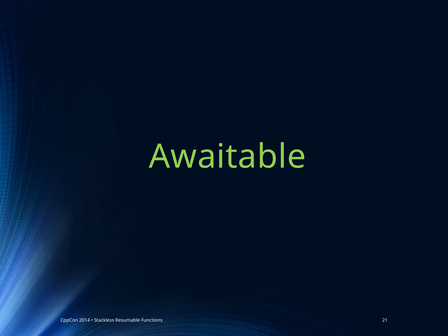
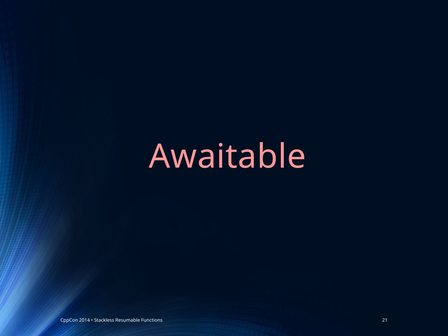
Awaitable colour: light green -> pink
